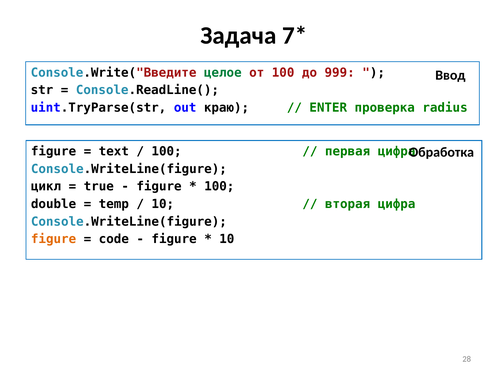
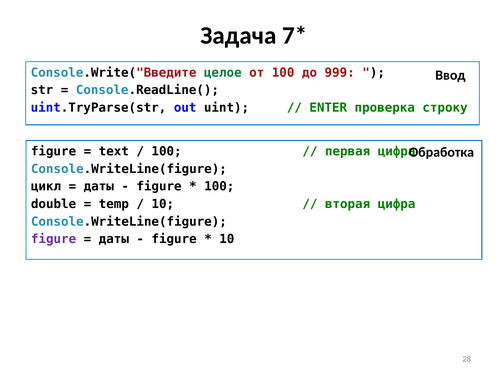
краю: краю -> uint
radius: radius -> строку
true at (99, 186): true -> даты
figure at (54, 239) colour: orange -> purple
code at (114, 239): code -> даты
